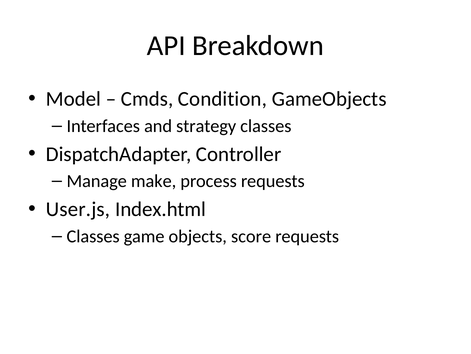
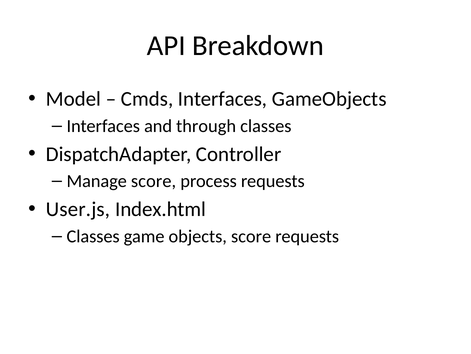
Cmds Condition: Condition -> Interfaces
strategy: strategy -> through
Manage make: make -> score
